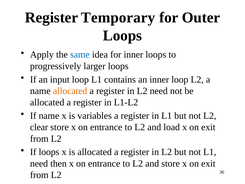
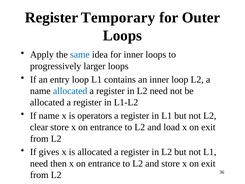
input: input -> entry
allocated at (70, 91) colour: orange -> blue
variables: variables -> operators
If loops: loops -> gives
